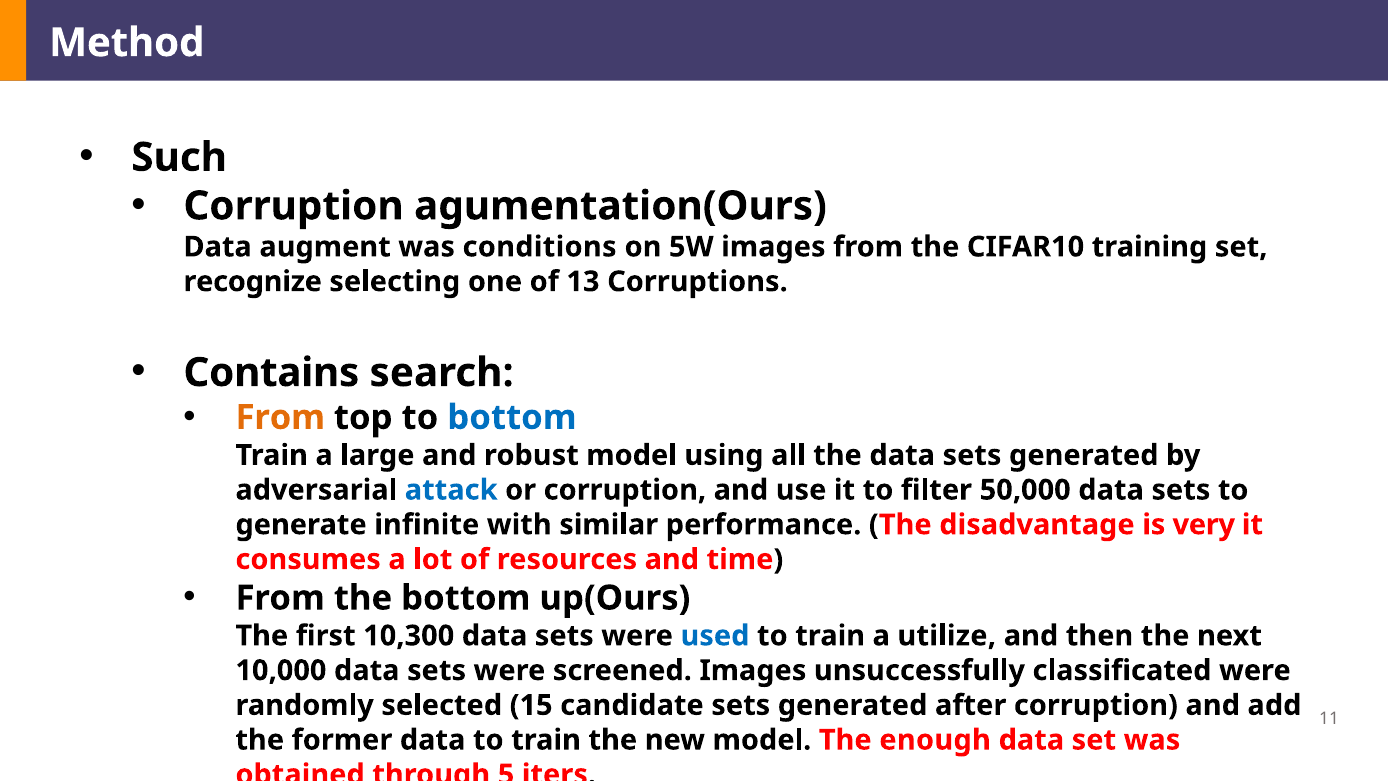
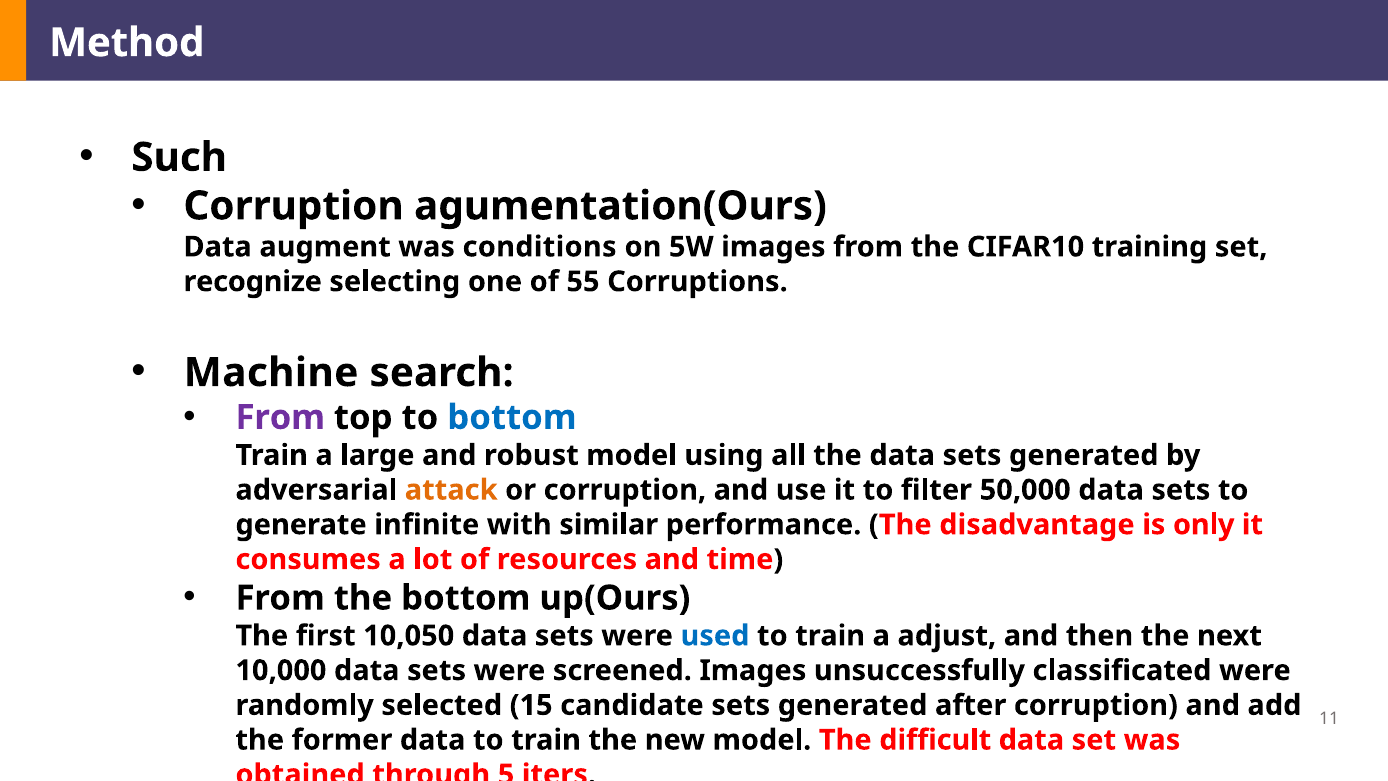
13: 13 -> 55
Contains: Contains -> Machine
From at (280, 417) colour: orange -> purple
attack colour: blue -> orange
very: very -> only
10,300: 10,300 -> 10,050
utilize: utilize -> adjust
enough: enough -> difficult
